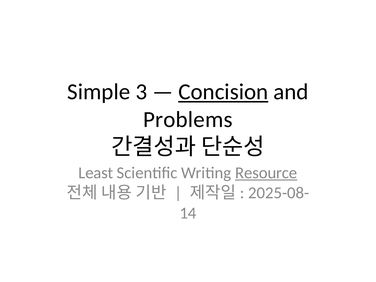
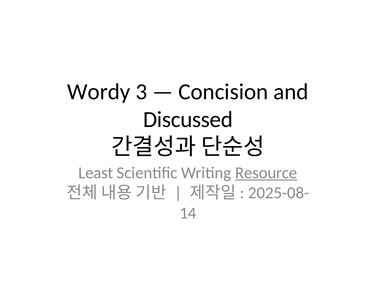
Simple: Simple -> Wordy
Concision underline: present -> none
Problems: Problems -> Discussed
